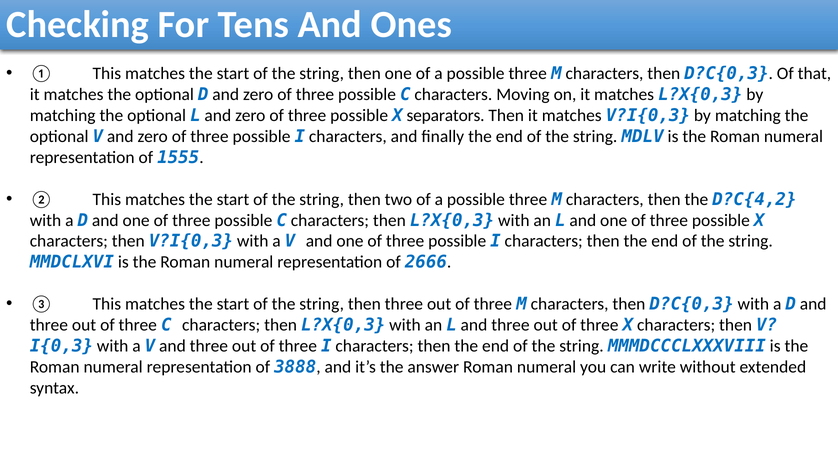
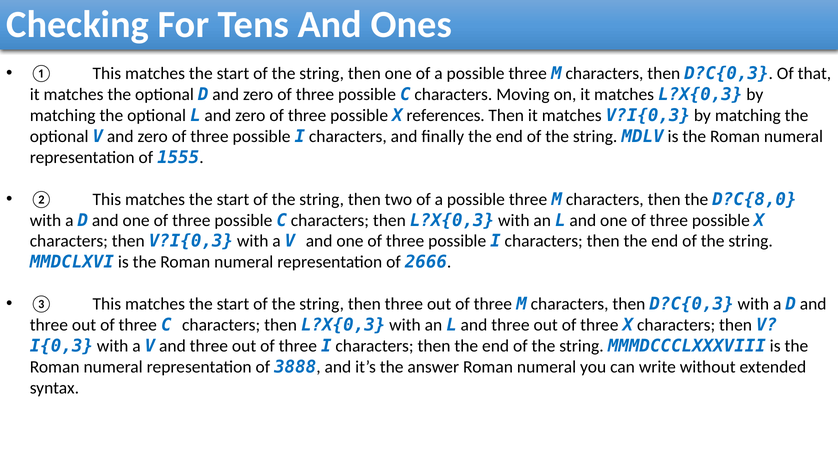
separators: separators -> references
D?C{4,2: D?C{4,2 -> D?C{8,0
